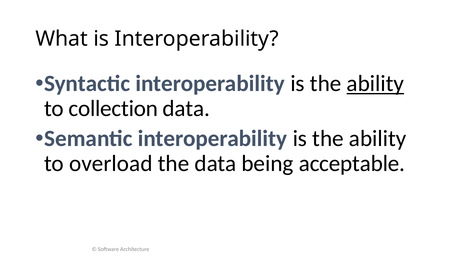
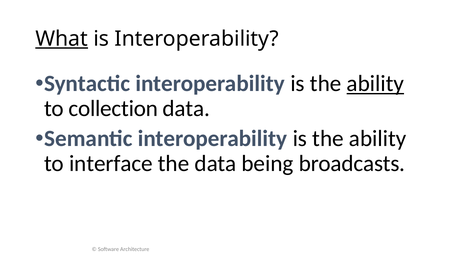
What underline: none -> present
overload: overload -> interface
acceptable: acceptable -> broadcasts
